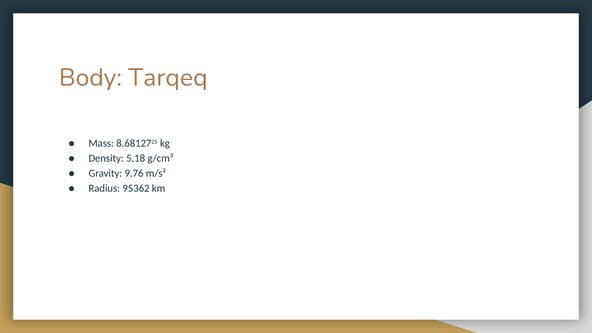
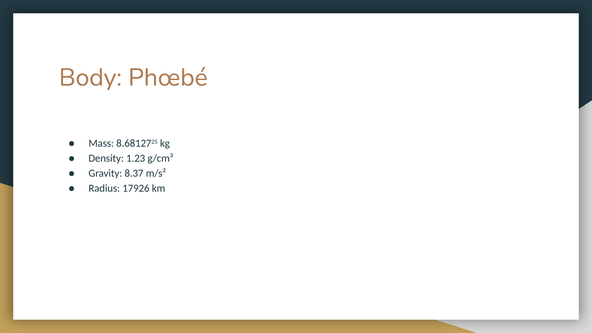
Tarqeq: Tarqeq -> Phœbé
5.18: 5.18 -> 1.23
9.76: 9.76 -> 8.37
95362: 95362 -> 17926
